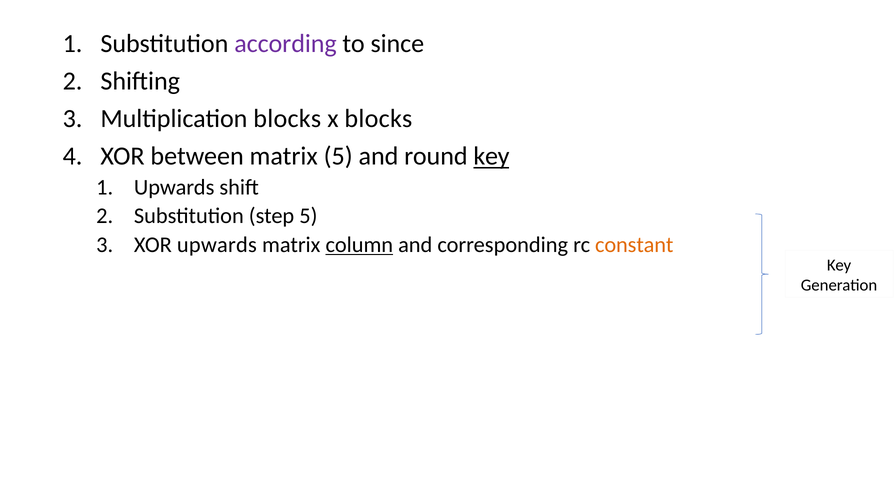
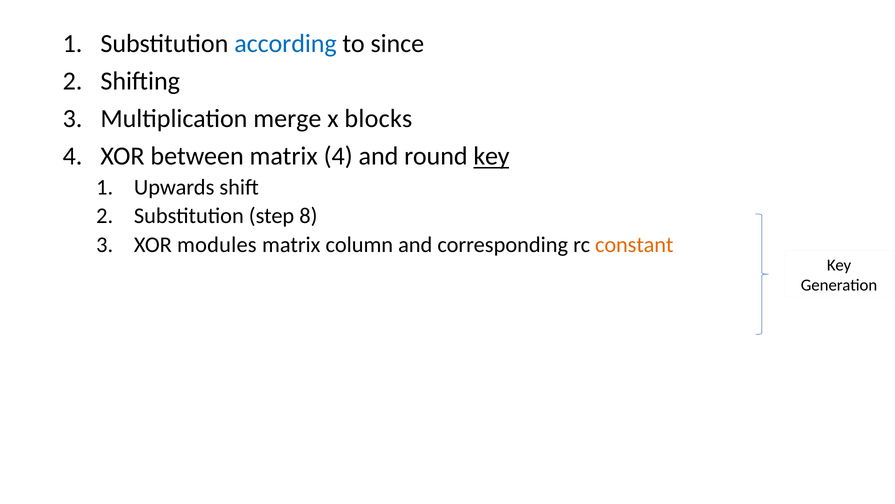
according colour: purple -> blue
Multiplication blocks: blocks -> merge
matrix 5: 5 -> 4
step 5: 5 -> 8
XOR upwards: upwards -> modules
column underline: present -> none
